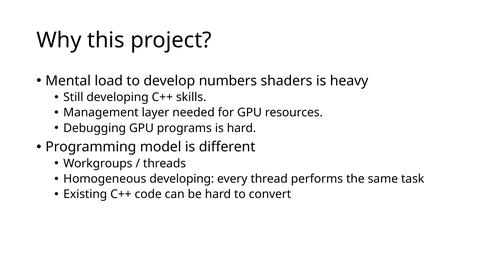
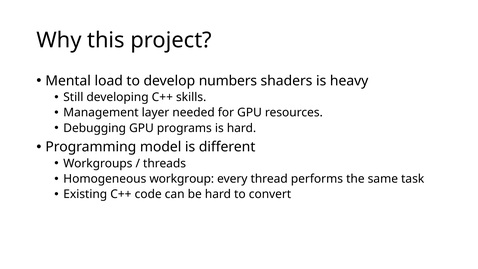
Homogeneous developing: developing -> workgroup
